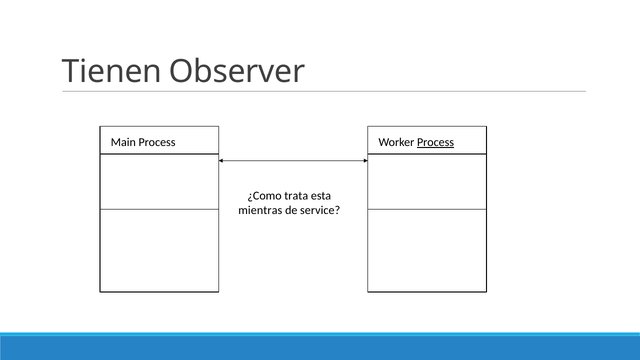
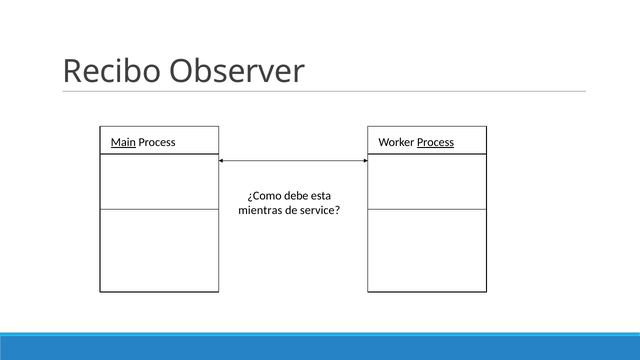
Tienen: Tienen -> Recibo
Main underline: none -> present
trata: trata -> debe
